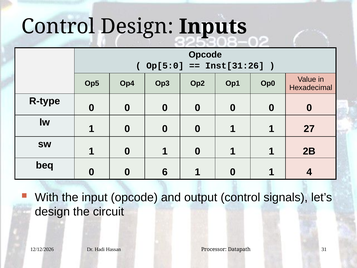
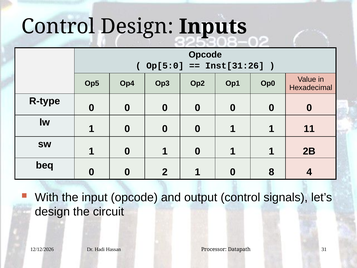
27: 27 -> 11
6: 6 -> 2
1 at (271, 172): 1 -> 8
